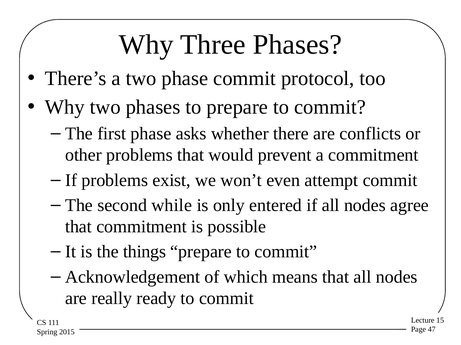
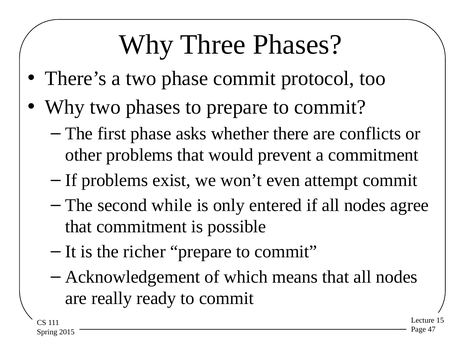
things: things -> richer
